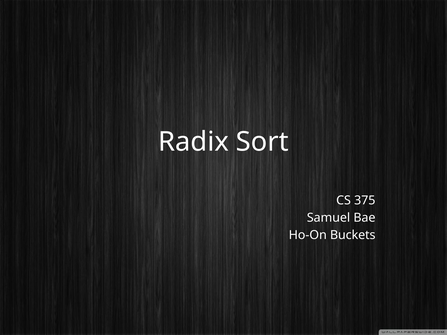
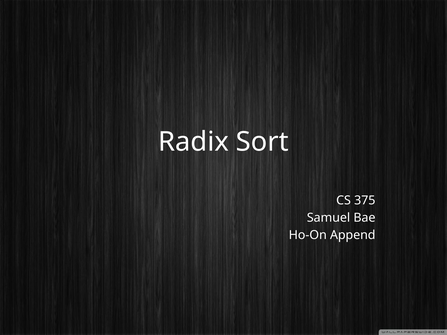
Buckets: Buckets -> Append
